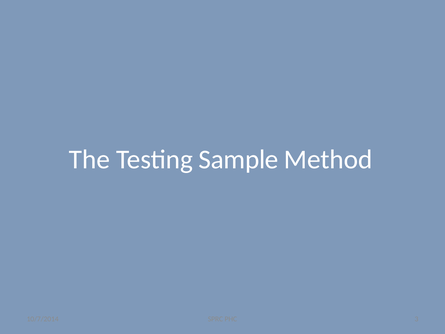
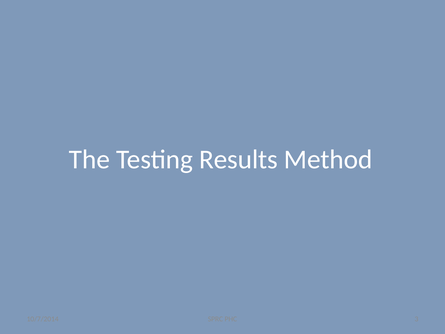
Sample: Sample -> Results
